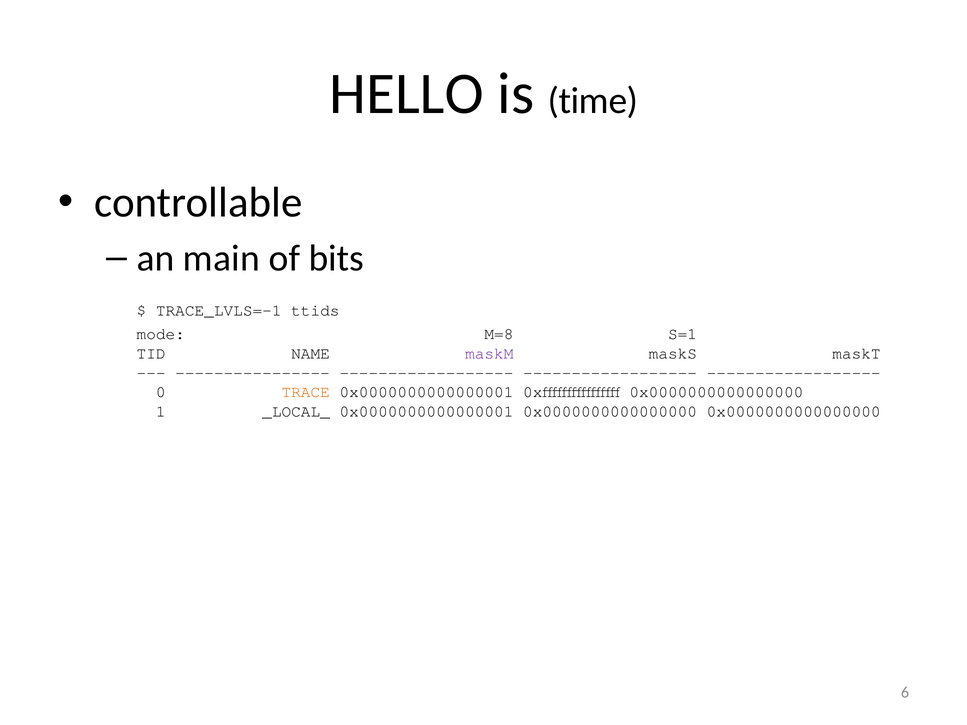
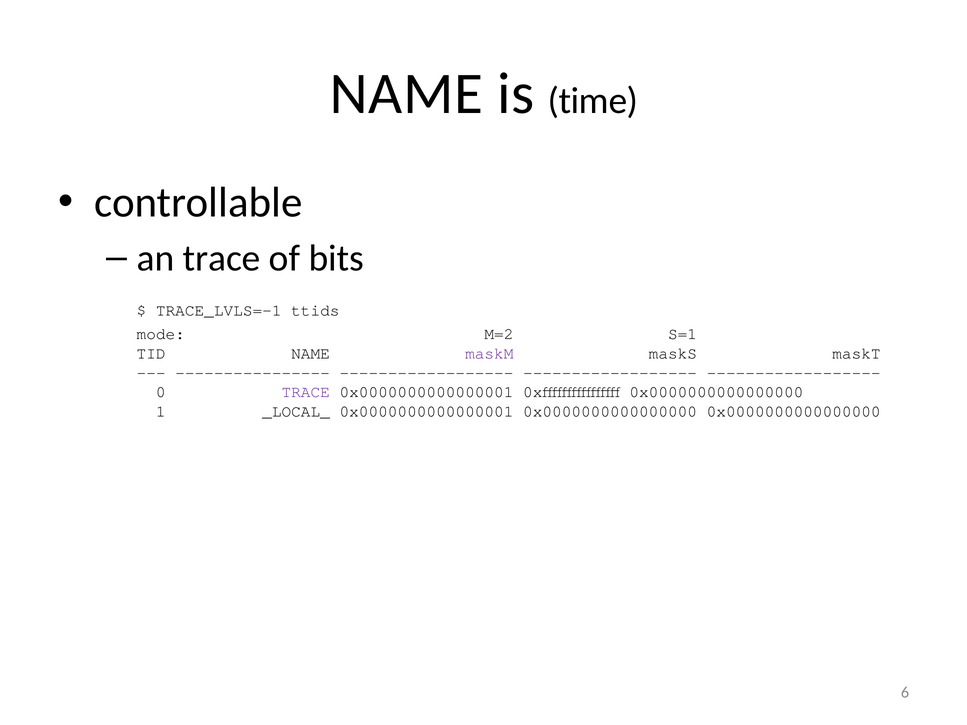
HELLO at (407, 94): HELLO -> NAME
main at (221, 258): main -> trace
M=8: M=8 -> M=2
TRACE at (306, 392) colour: orange -> purple
